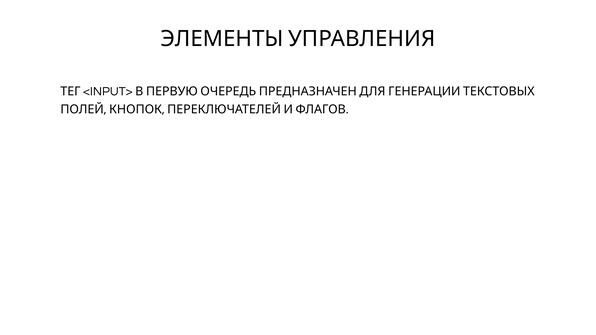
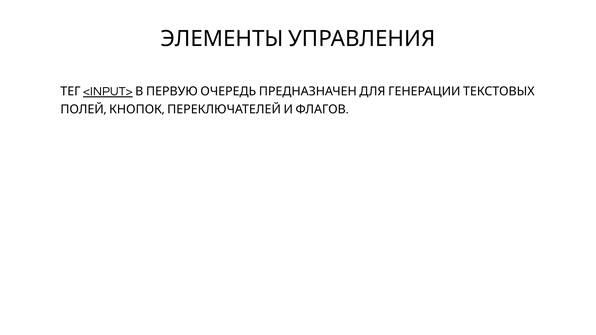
<INPUT> underline: none -> present
